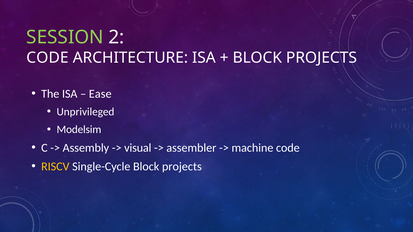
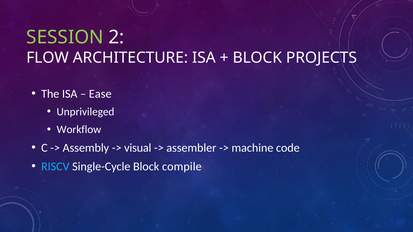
CODE at (47, 58): CODE -> FLOW
Modelsim: Modelsim -> Workflow
RISCV colour: yellow -> light blue
Single-Cycle Block projects: projects -> compile
